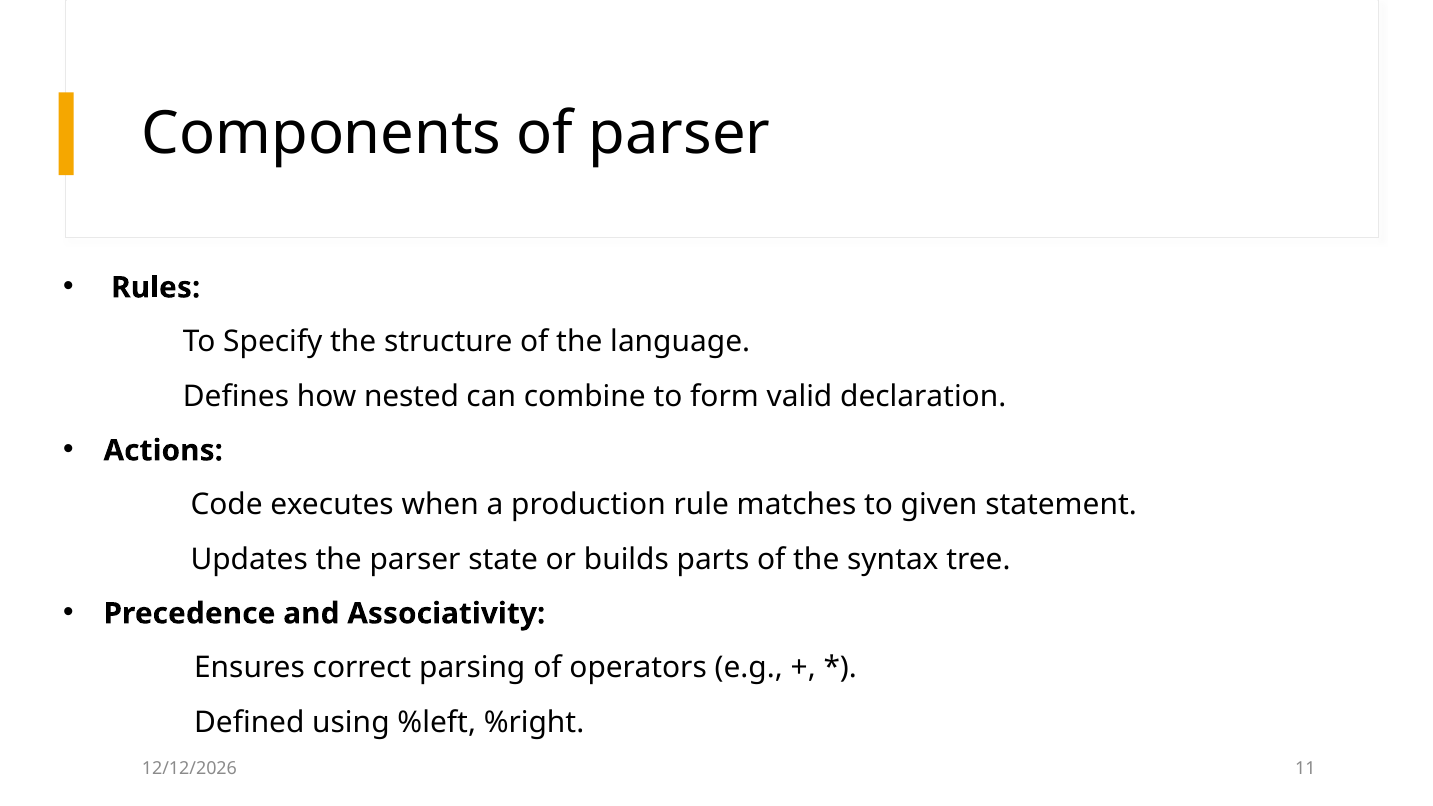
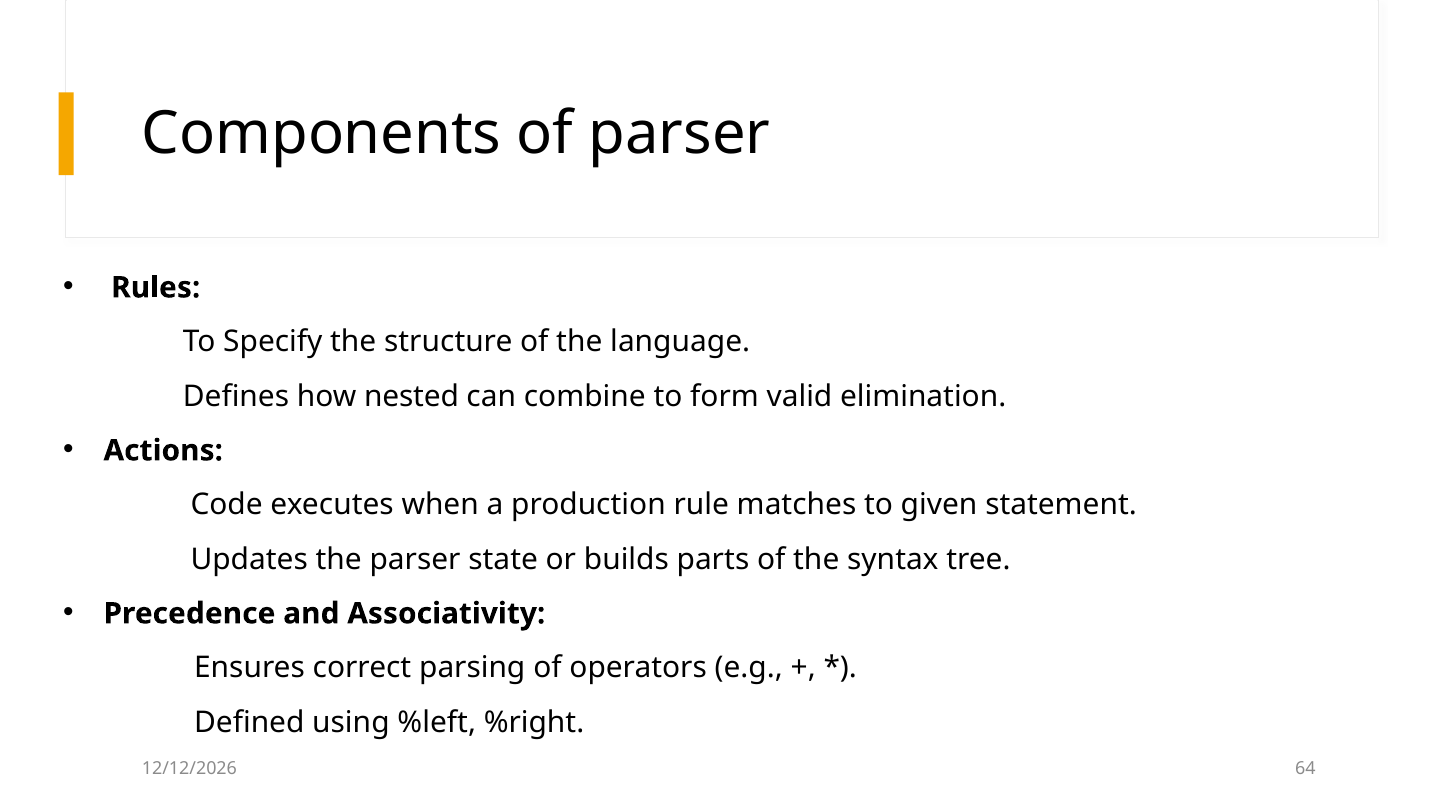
declaration: declaration -> elimination
11: 11 -> 64
